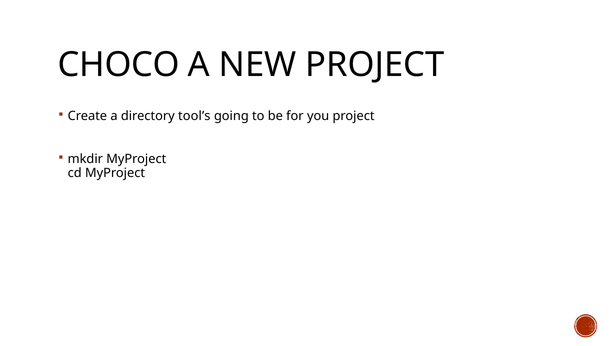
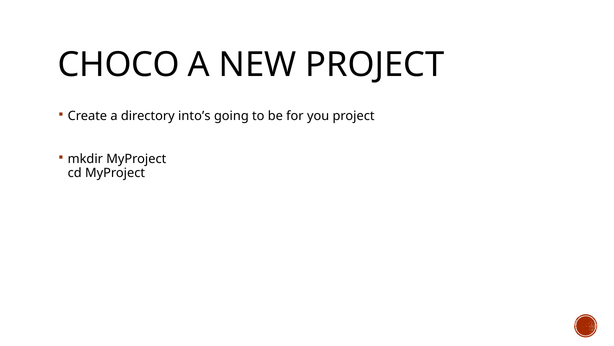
tool’s: tool’s -> into’s
